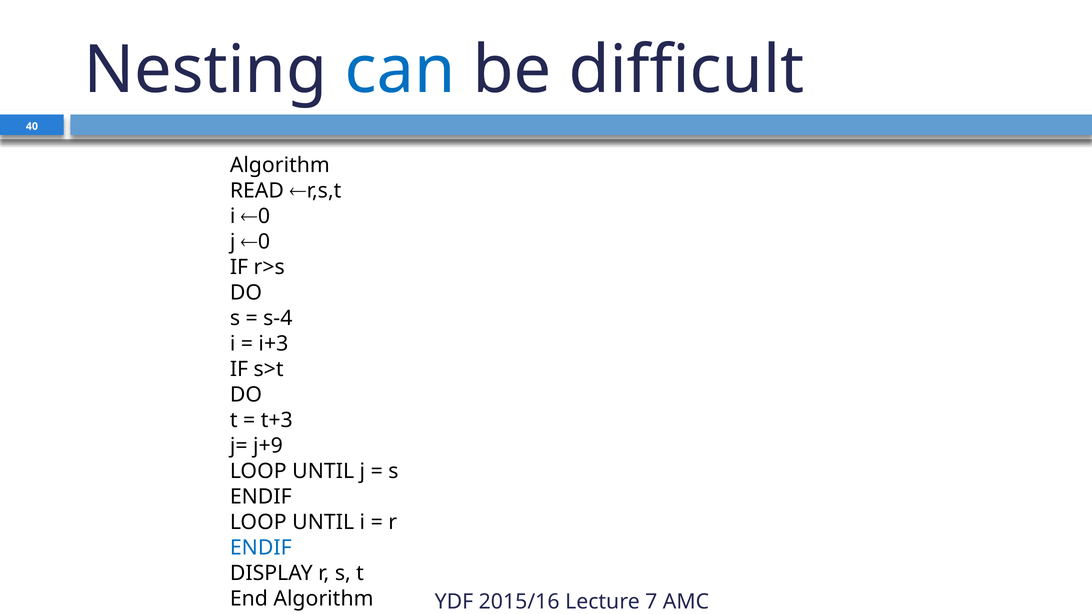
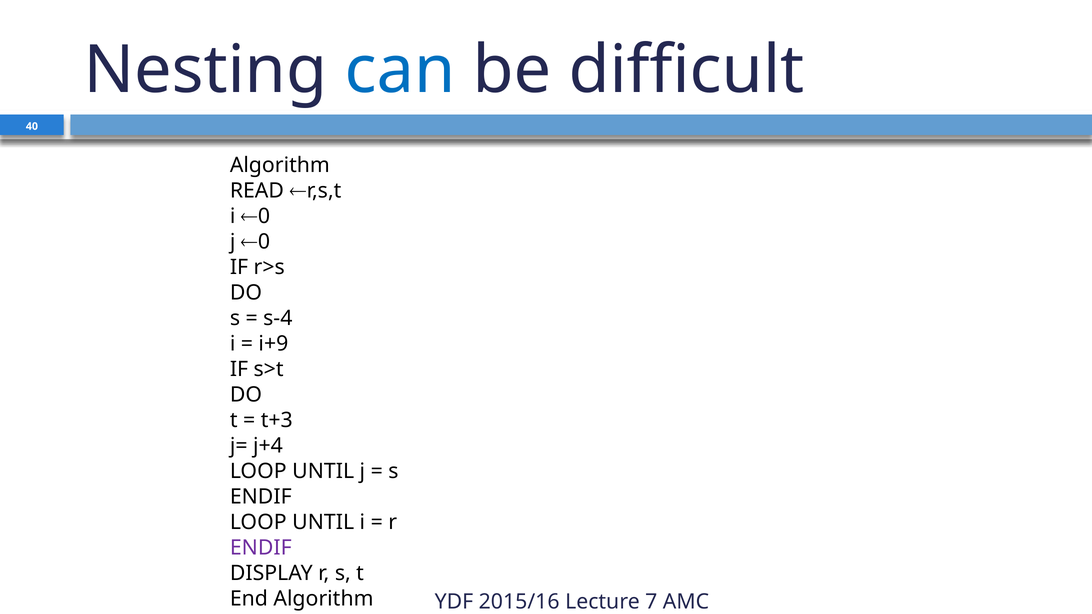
i+3: i+3 -> i+9
j+9: j+9 -> j+4
ENDIF at (261, 548) colour: blue -> purple
